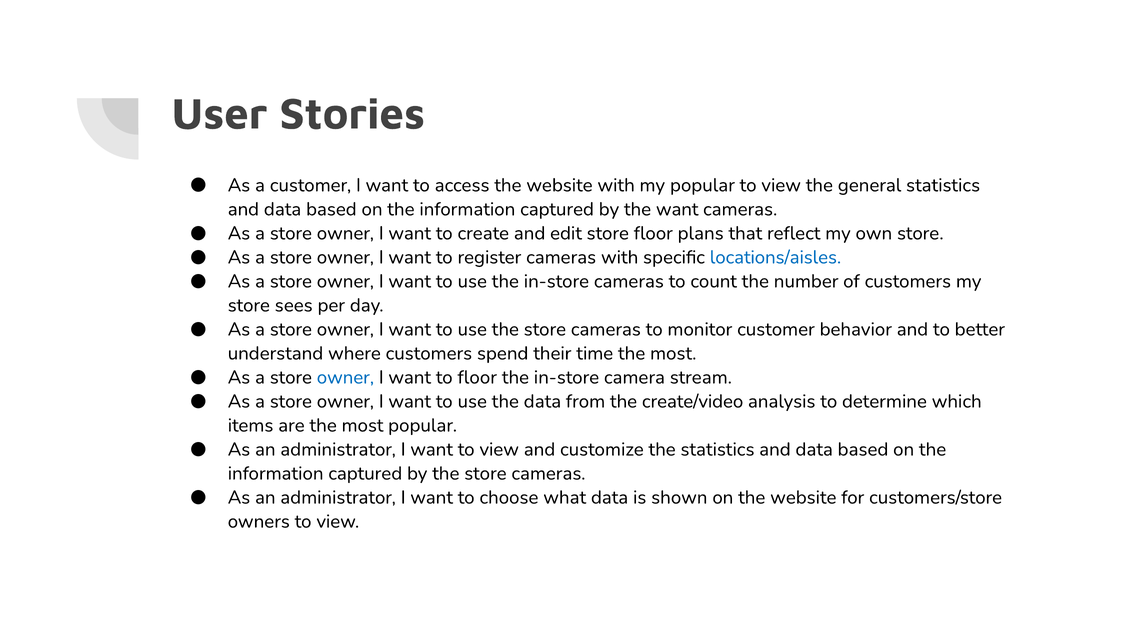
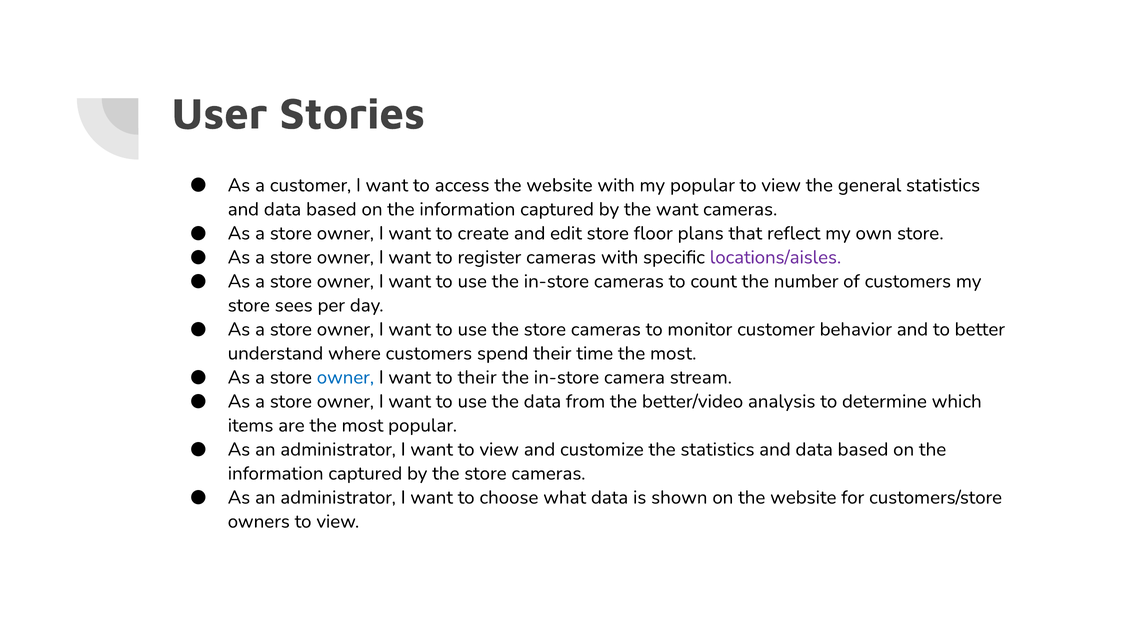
locations/aisles colour: blue -> purple
to floor: floor -> their
create/video: create/video -> better/video
